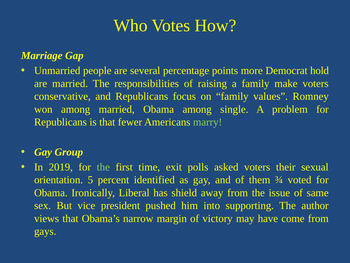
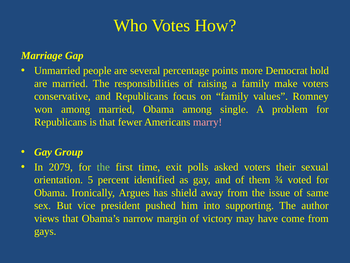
marry colour: light green -> pink
2019: 2019 -> 2079
Liberal: Liberal -> Argues
